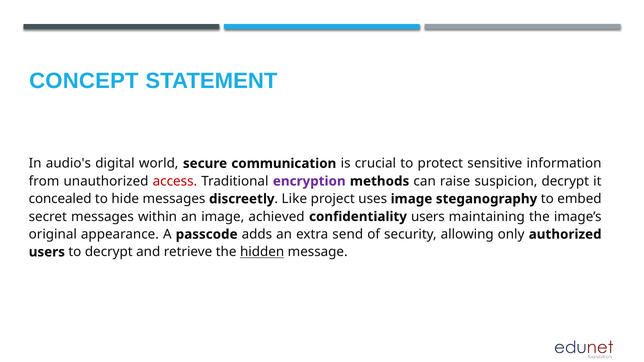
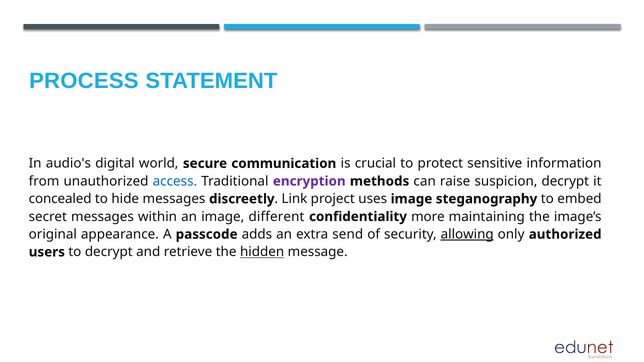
CONCEPT: CONCEPT -> PROCESS
access colour: red -> blue
Like: Like -> Link
achieved: achieved -> different
confidentiality users: users -> more
allowing underline: none -> present
